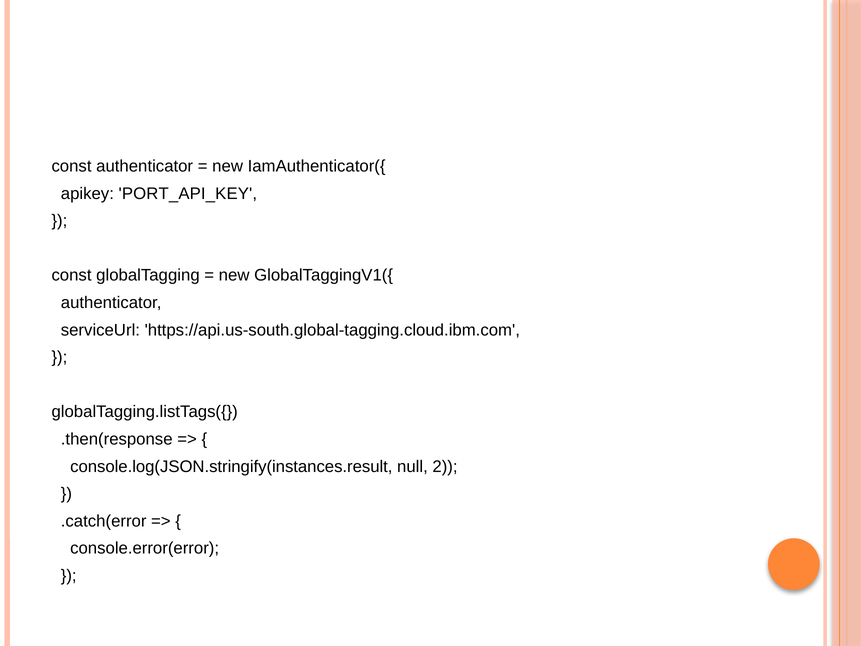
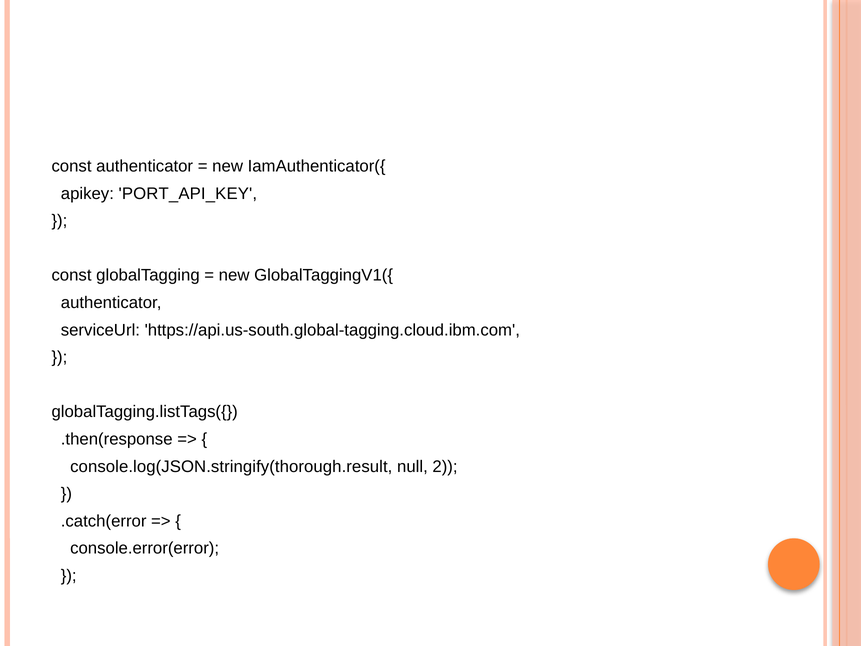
console.log(JSON.stringify(instances.result: console.log(JSON.stringify(instances.result -> console.log(JSON.stringify(thorough.result
